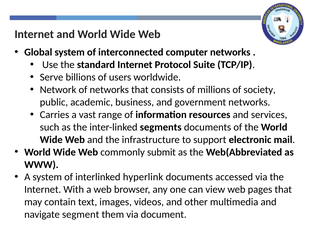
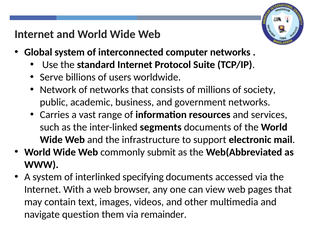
hyperlink: hyperlink -> specifying
segment: segment -> question
document: document -> remainder
